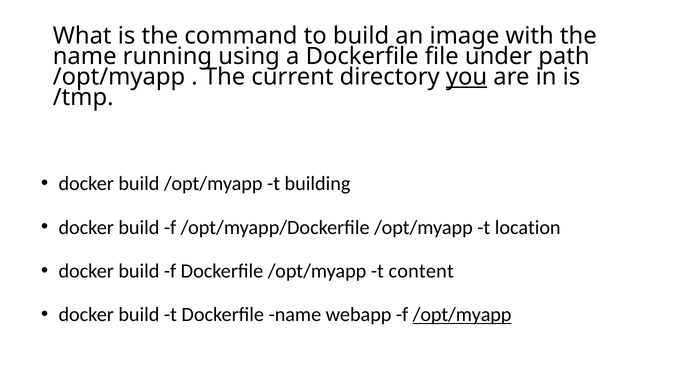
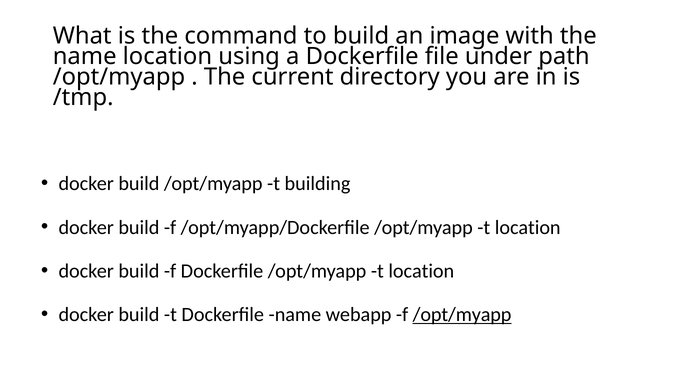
name running: running -> location
you underline: present -> none
Dockerfile /opt/myapp t content: content -> location
